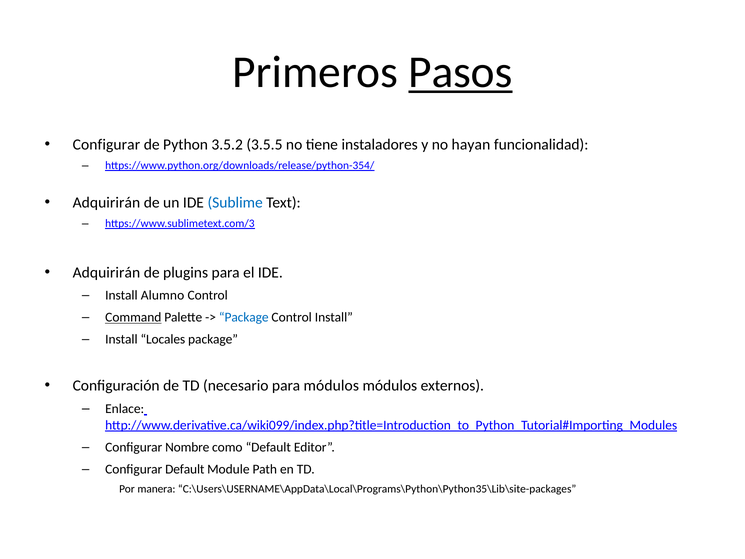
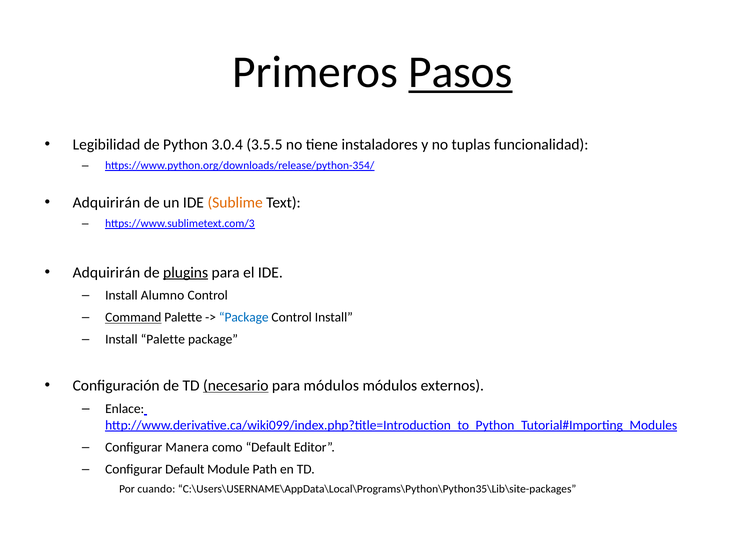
Configurar at (106, 144): Configurar -> Legibilidad
3.5.2: 3.5.2 -> 3.0.4
hayan: hayan -> tuplas
Sublime colour: blue -> orange
plugins underline: none -> present
Install Locales: Locales -> Palette
necesario underline: none -> present
Nombre: Nombre -> Manera
manera: manera -> cuando
